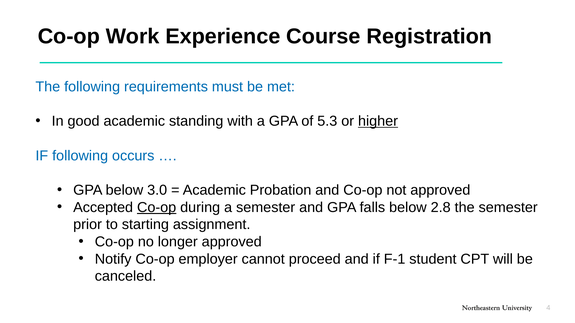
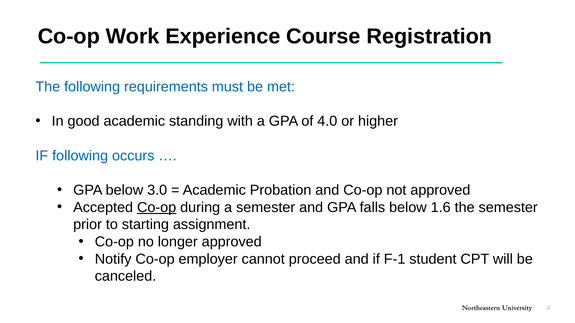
5.3: 5.3 -> 4.0
higher underline: present -> none
2.8: 2.8 -> 1.6
